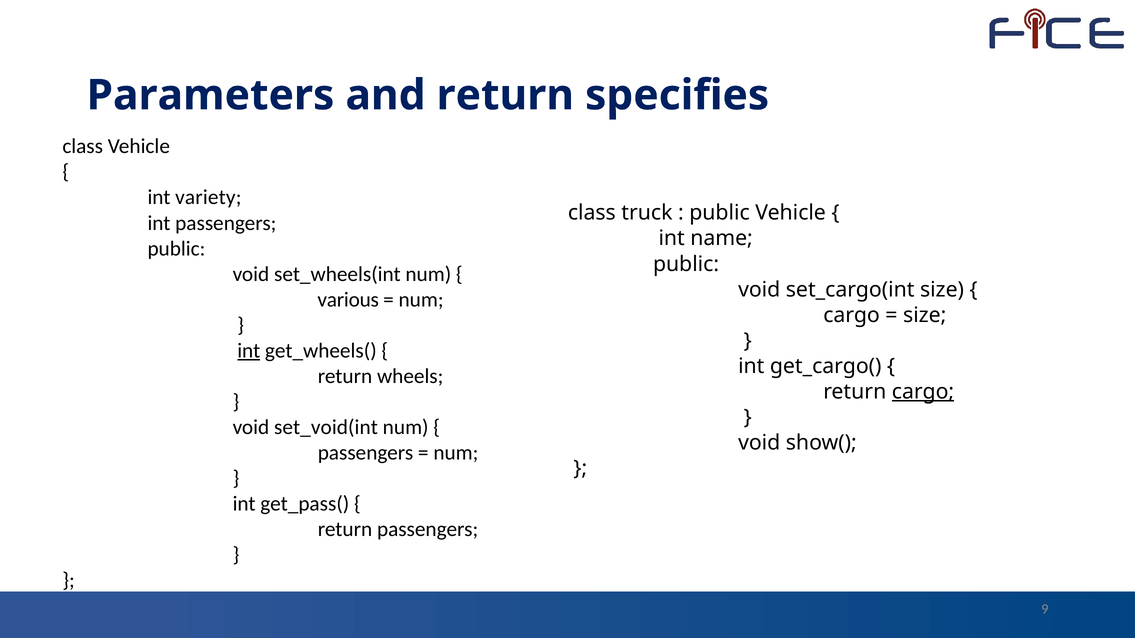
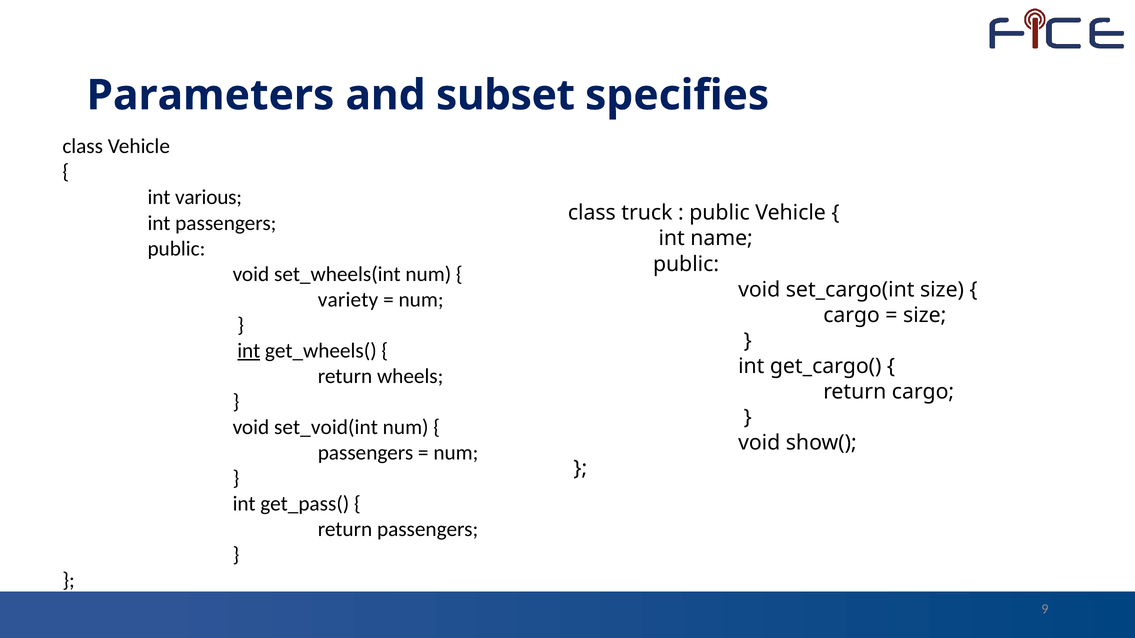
and return: return -> subset
variety: variety -> various
various: various -> variety
cargo at (923, 392) underline: present -> none
